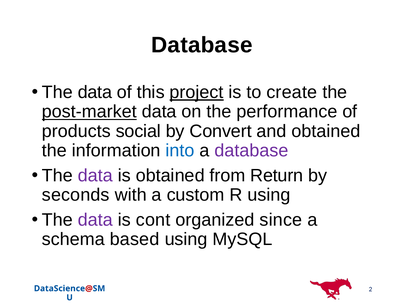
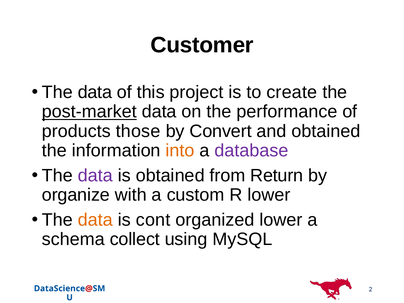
Database at (202, 45): Database -> Customer
project underline: present -> none
social: social -> those
into colour: blue -> orange
seconds: seconds -> organize
R using: using -> lower
data at (95, 220) colour: purple -> orange
organized since: since -> lower
based: based -> collect
